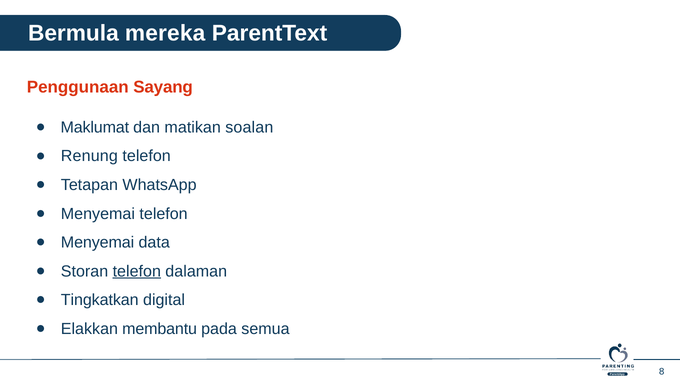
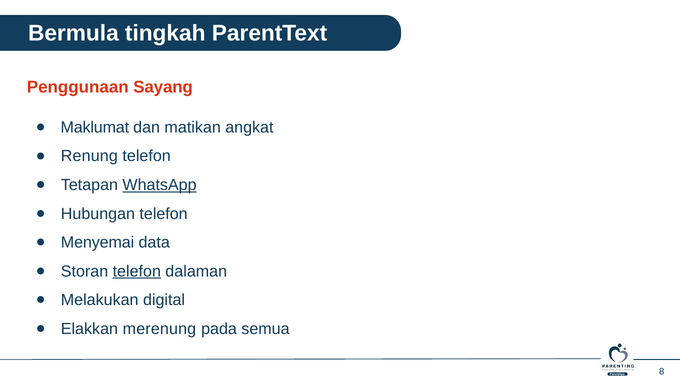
mereka: mereka -> tingkah
soalan: soalan -> angkat
WhatsApp underline: none -> present
Menyemai at (98, 213): Menyemai -> Hubungan
Tingkatkan: Tingkatkan -> Melakukan
membantu: membantu -> merenung
